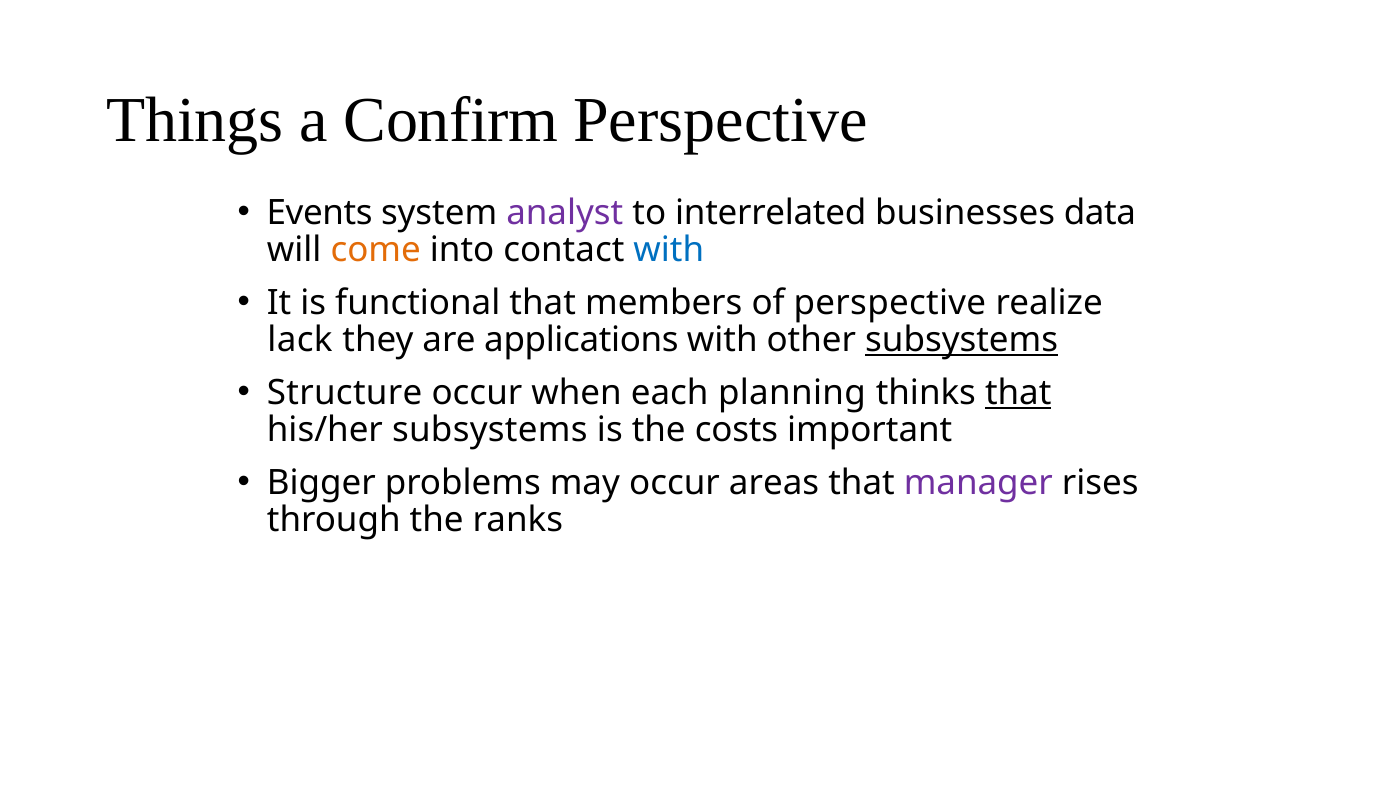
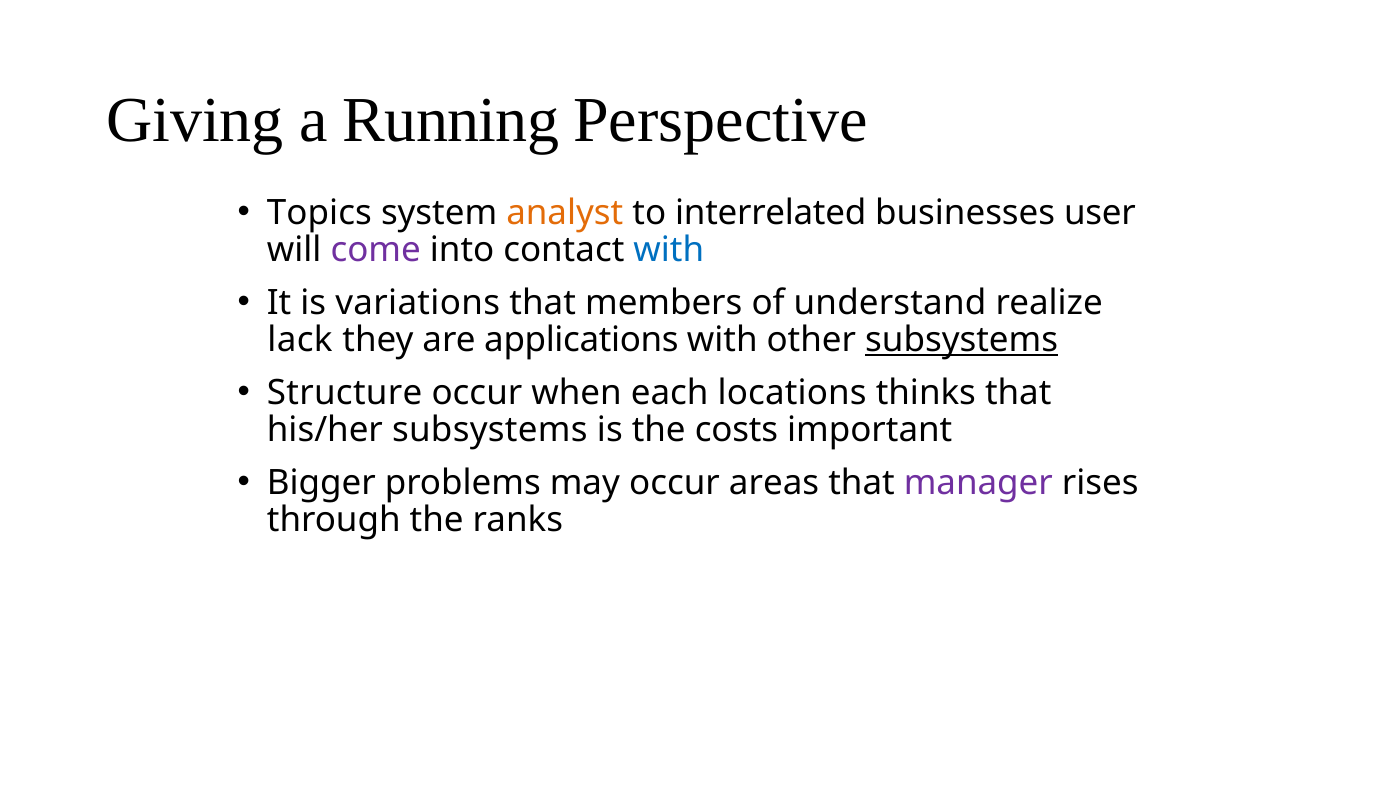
Things: Things -> Giving
Confirm: Confirm -> Running
Events: Events -> Topics
analyst colour: purple -> orange
data: data -> user
come colour: orange -> purple
functional: functional -> variations
of perspective: perspective -> understand
planning: planning -> locations
that at (1018, 393) underline: present -> none
